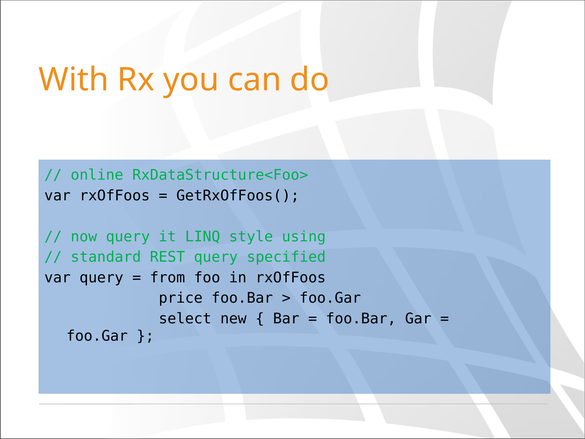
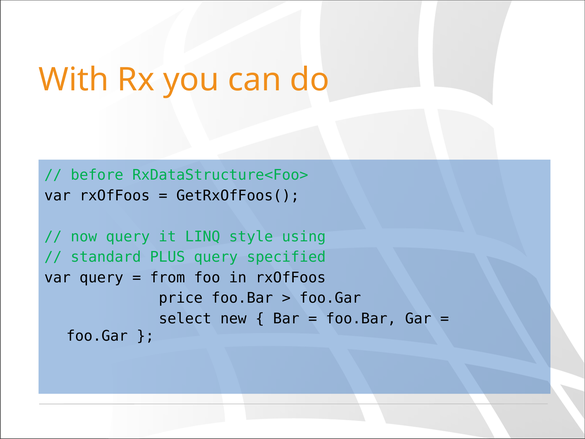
online: online -> before
REST: REST -> PLUS
